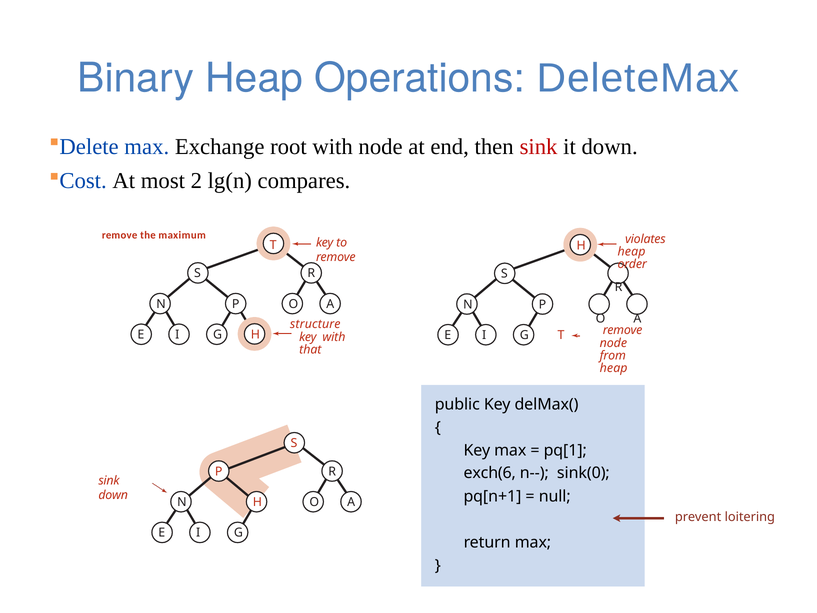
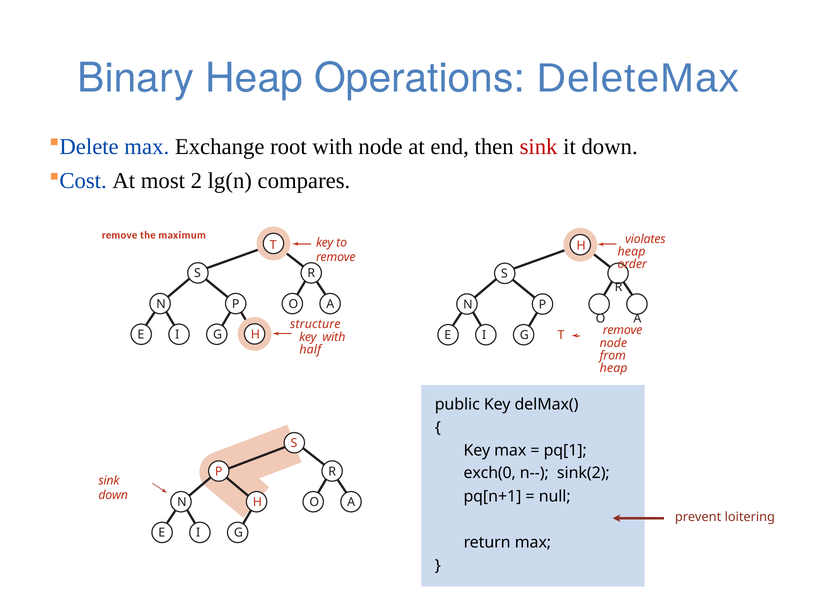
that: that -> half
exch(6: exch(6 -> exch(0
sink(0: sink(0 -> sink(2
